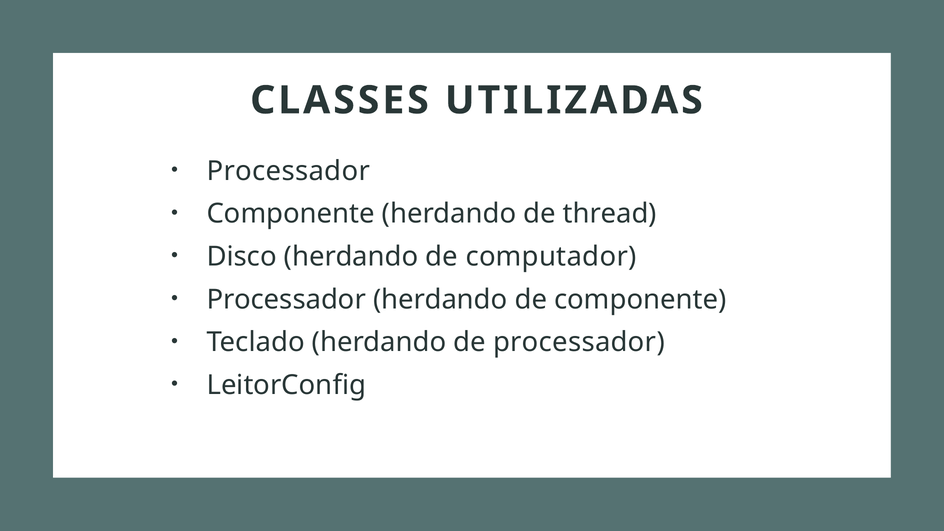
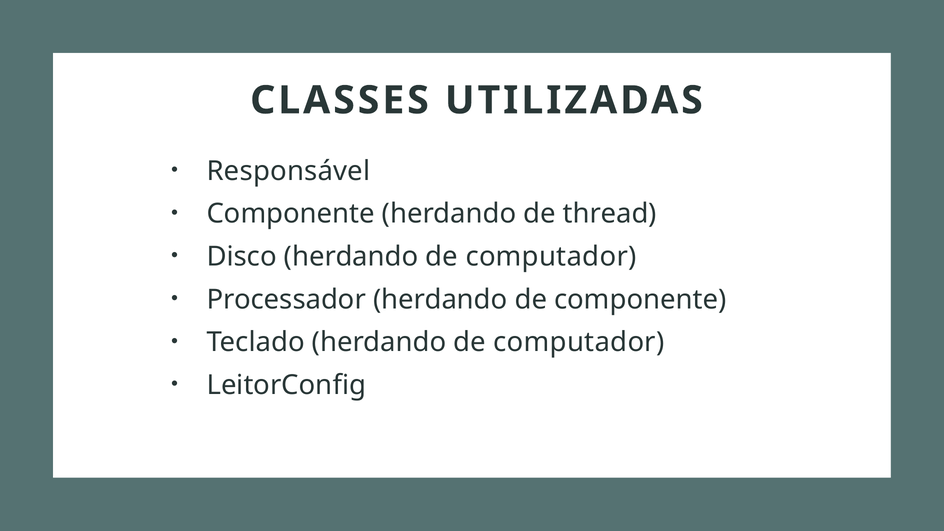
Processador at (288, 171): Processador -> Responsável
Teclado herdando de processador: processador -> computador
